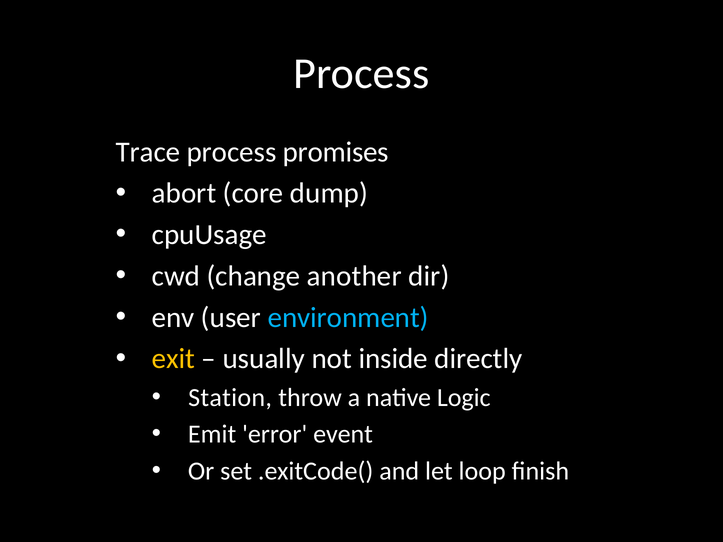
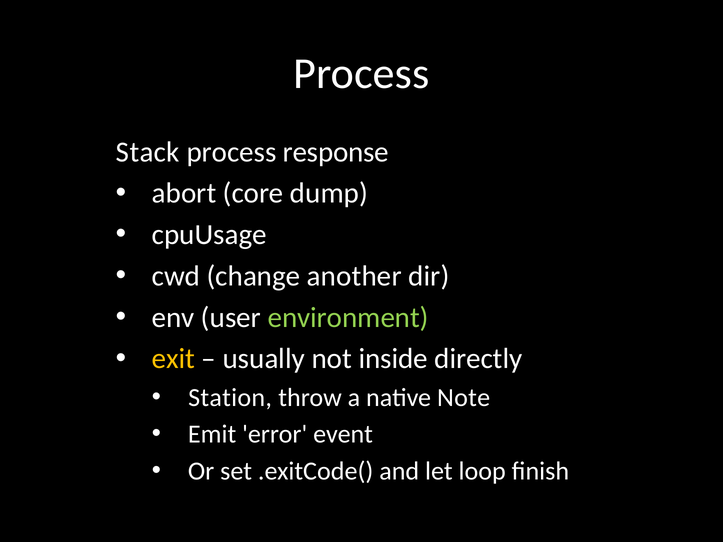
Trace: Trace -> Stack
promises: promises -> response
environment colour: light blue -> light green
Logic: Logic -> Note
